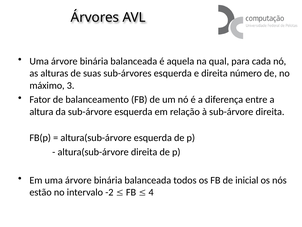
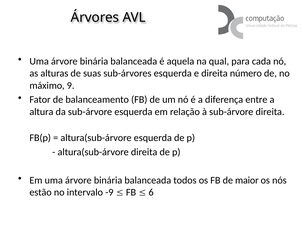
3: 3 -> 9
inicial: inicial -> maior
-2: -2 -> -9
4: 4 -> 6
